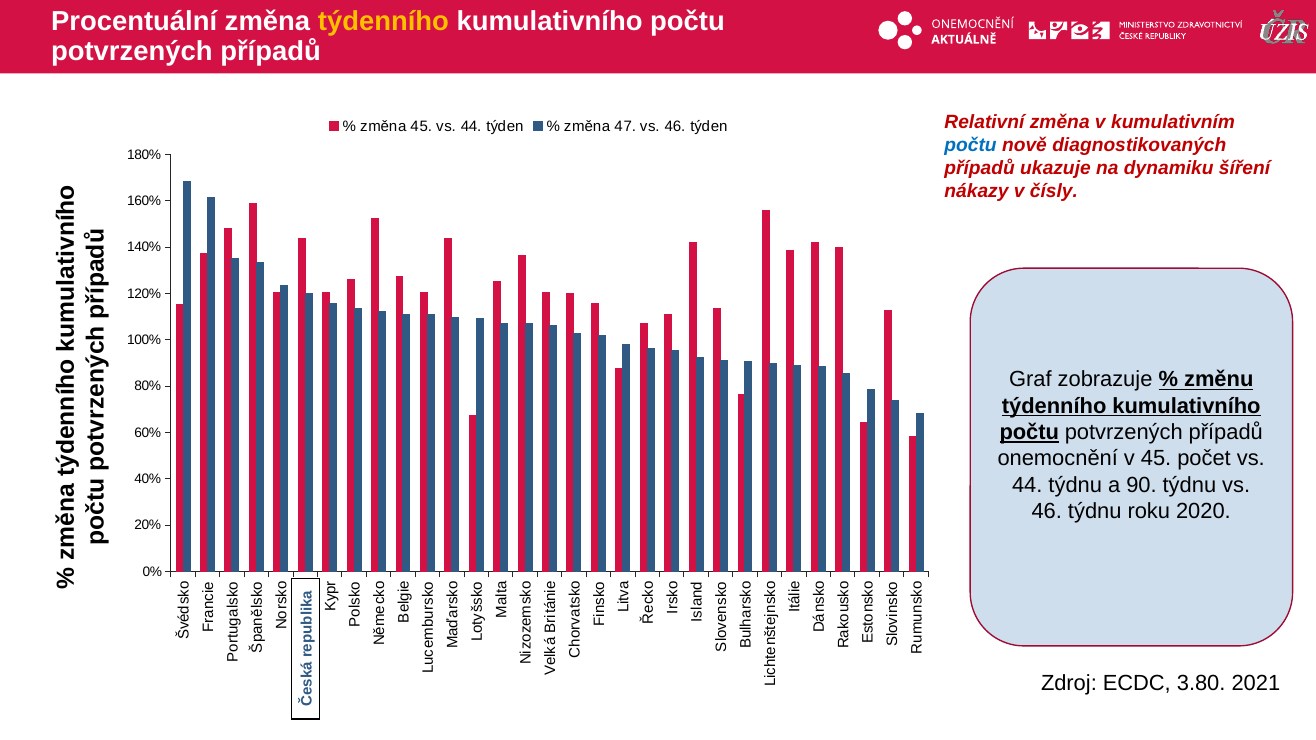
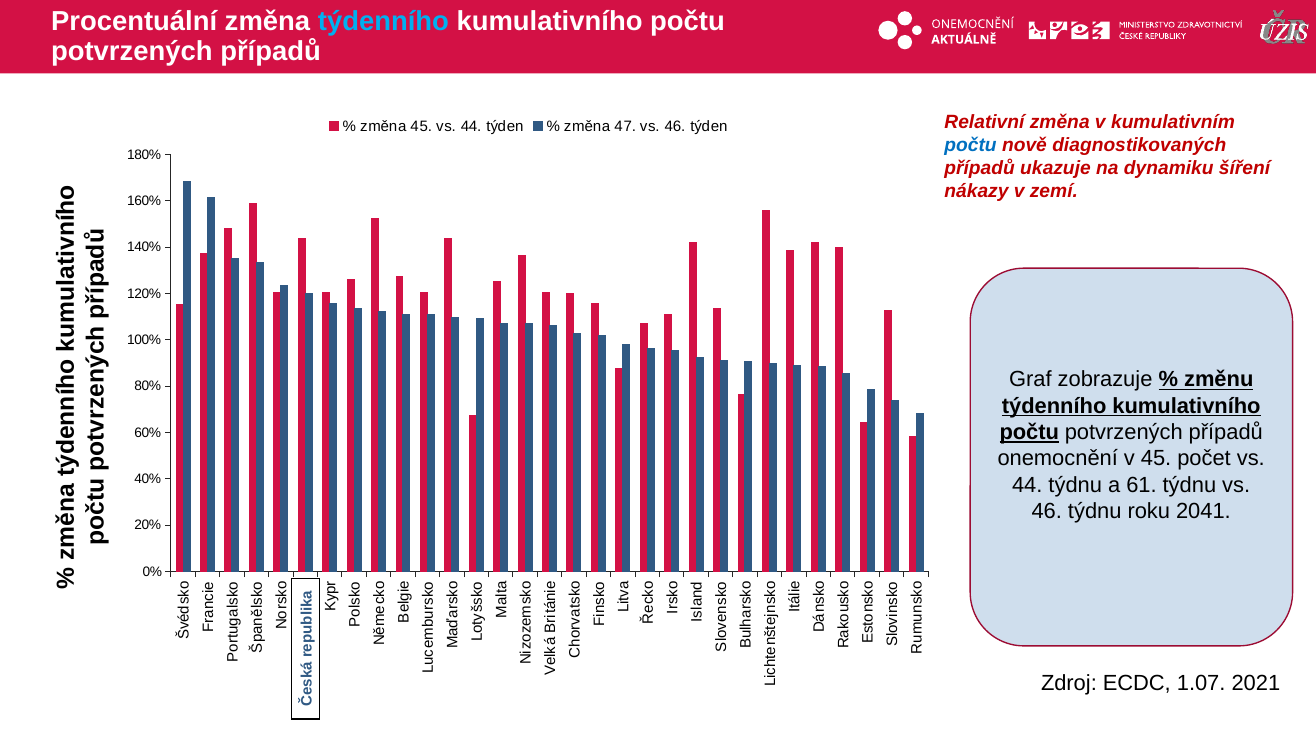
týdenního at (383, 21) colour: yellow -> light blue
čísly: čísly -> zemí
90: 90 -> 61
2020: 2020 -> 2041
3.80: 3.80 -> 1.07
